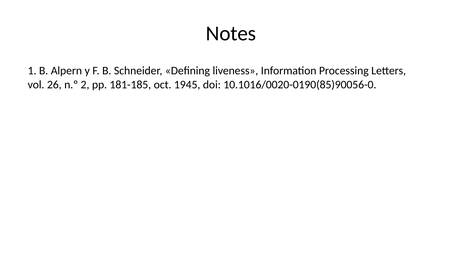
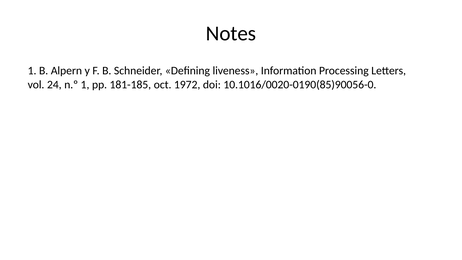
26: 26 -> 24
n.º 2: 2 -> 1
1945: 1945 -> 1972
